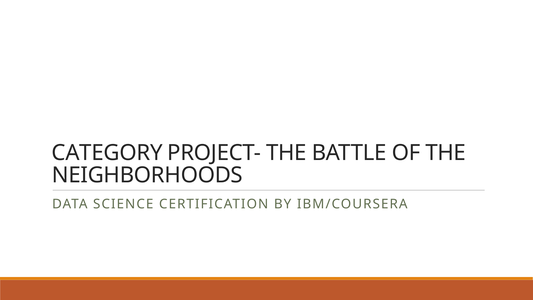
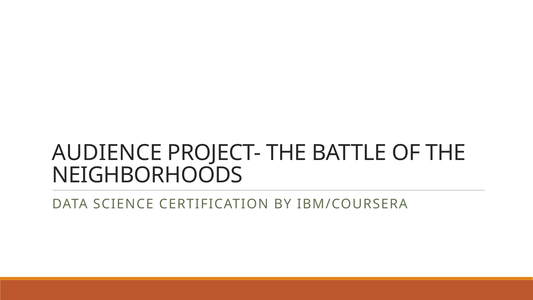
CATEGORY: CATEGORY -> AUDIENCE
